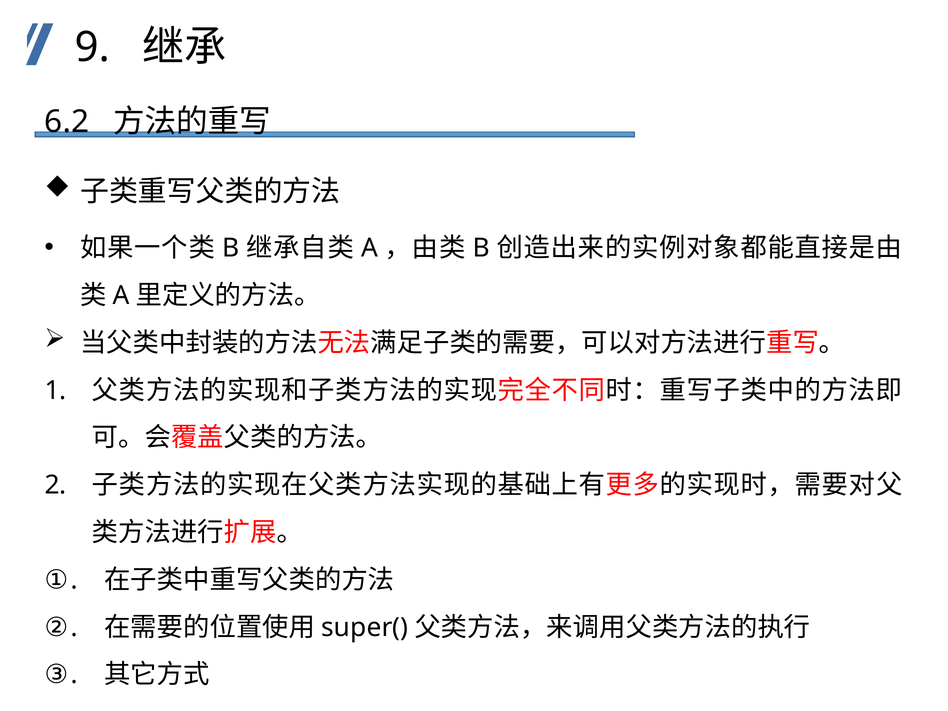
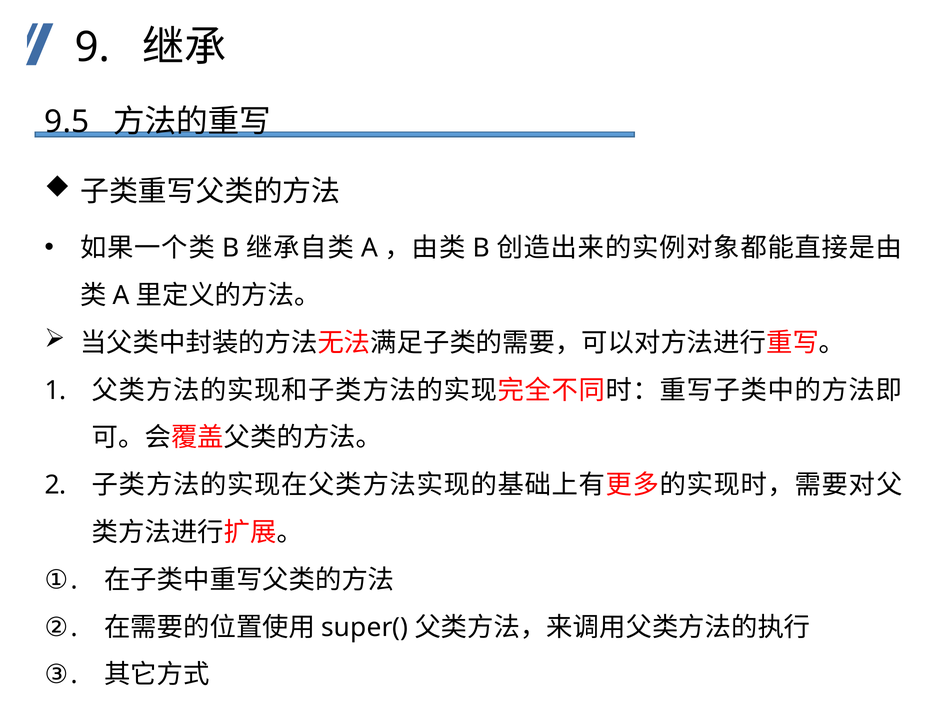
6.2: 6.2 -> 9.5
